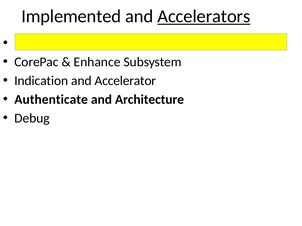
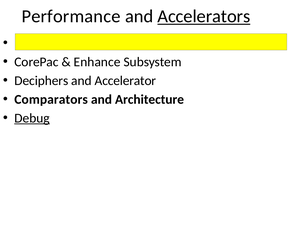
Implemented: Implemented -> Performance
Indication: Indication -> Deciphers
Authenticate: Authenticate -> Comparators
Debug underline: none -> present
